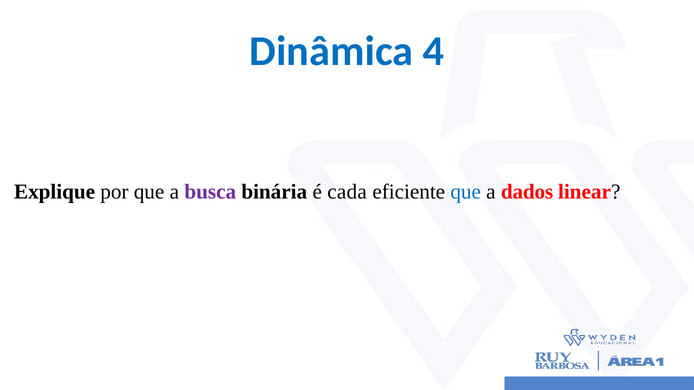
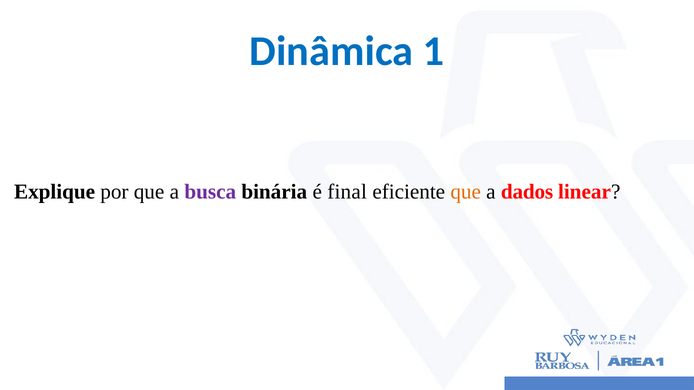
4: 4 -> 1
cada: cada -> final
que at (466, 192) colour: blue -> orange
